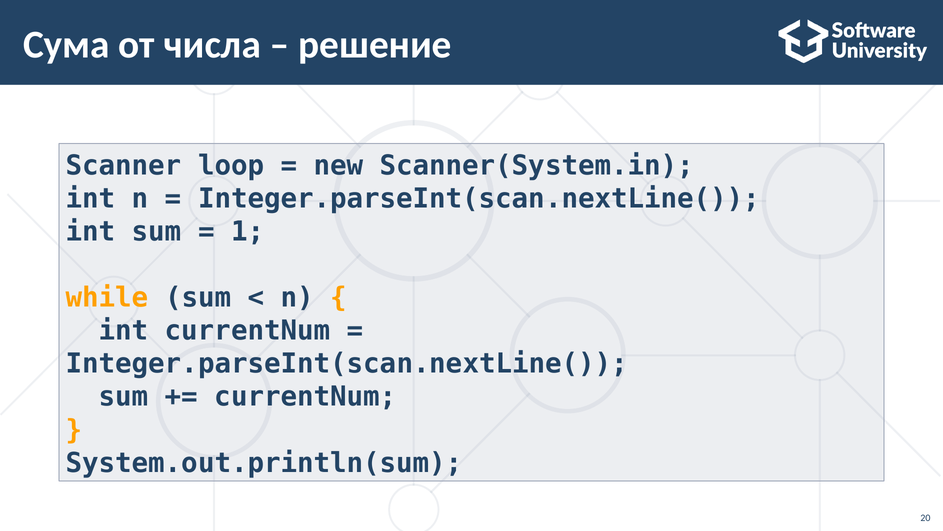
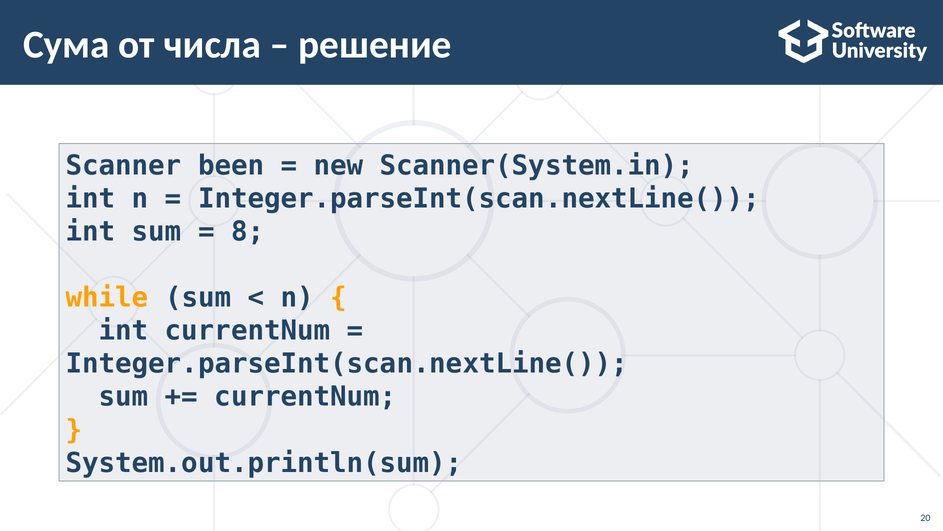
loop: loop -> been
1: 1 -> 8
